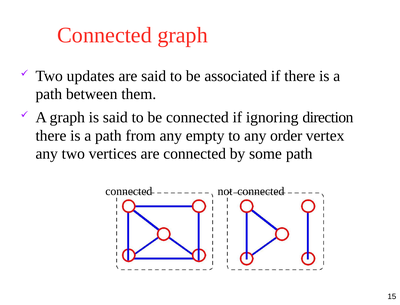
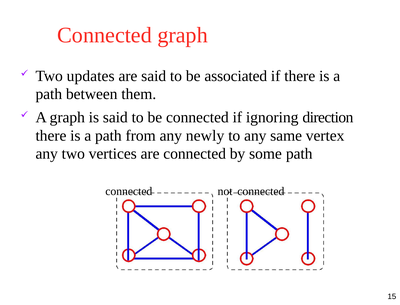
empty: empty -> newly
order: order -> same
